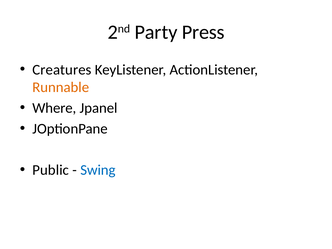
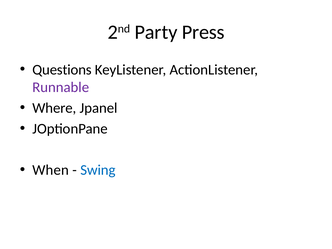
Creatures: Creatures -> Questions
Runnable colour: orange -> purple
Public: Public -> When
